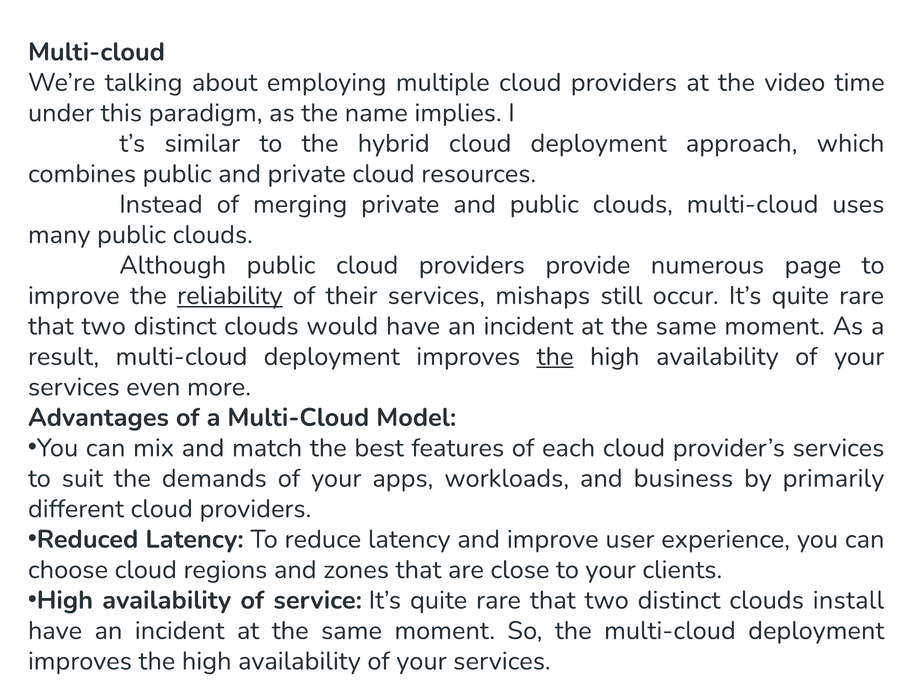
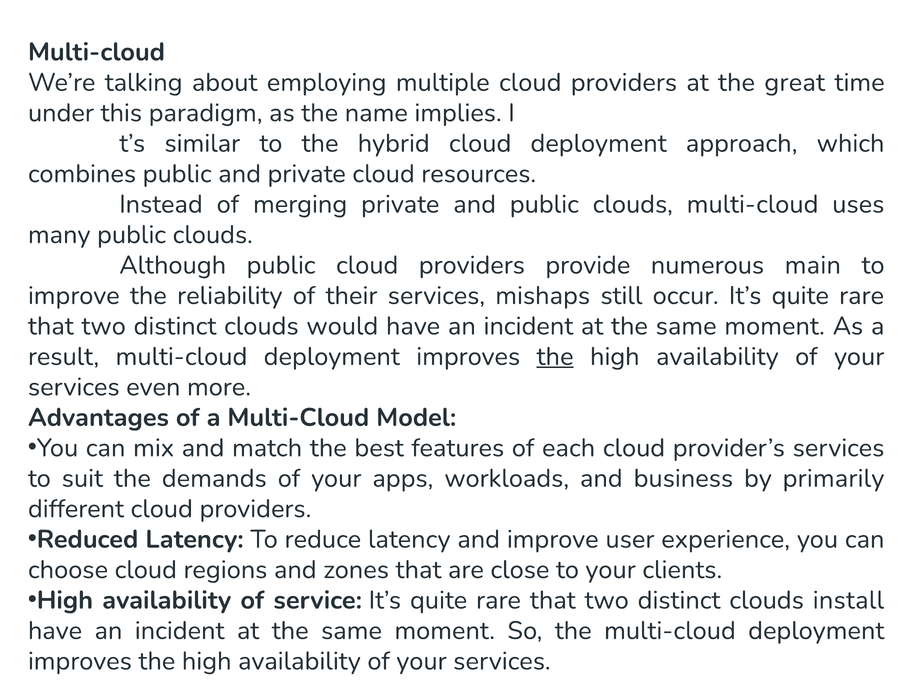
video: video -> great
page: page -> main
reliability underline: present -> none
